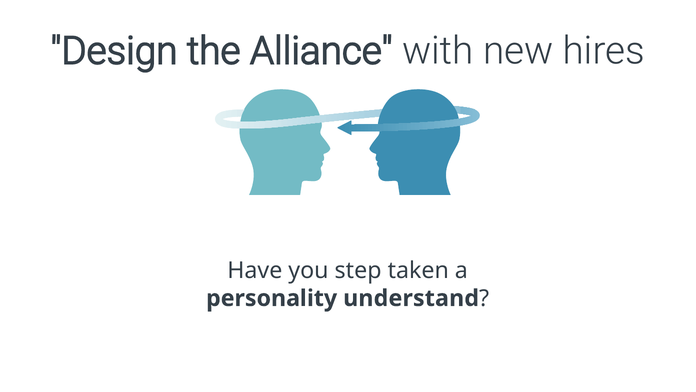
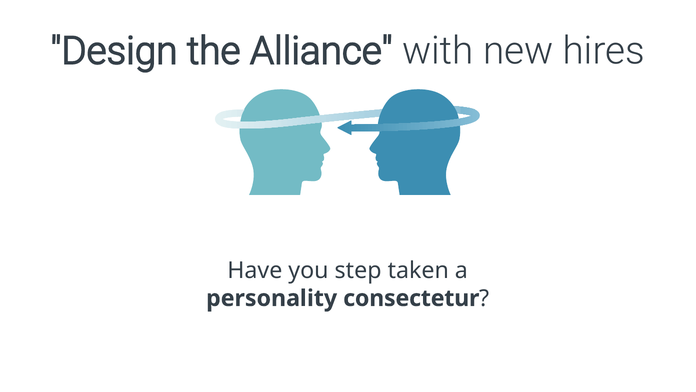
understand: understand -> consectetur
